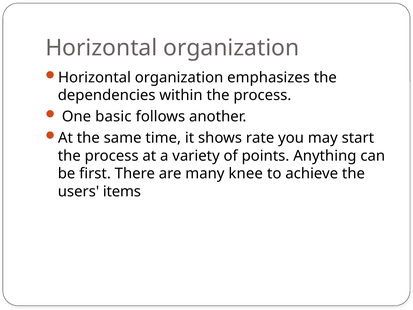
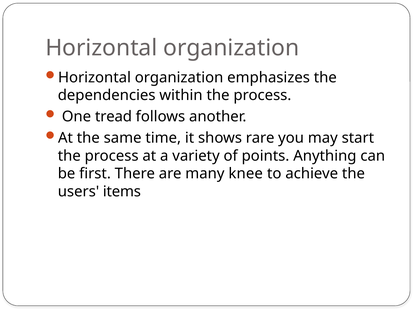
basic: basic -> tread
rate: rate -> rare
